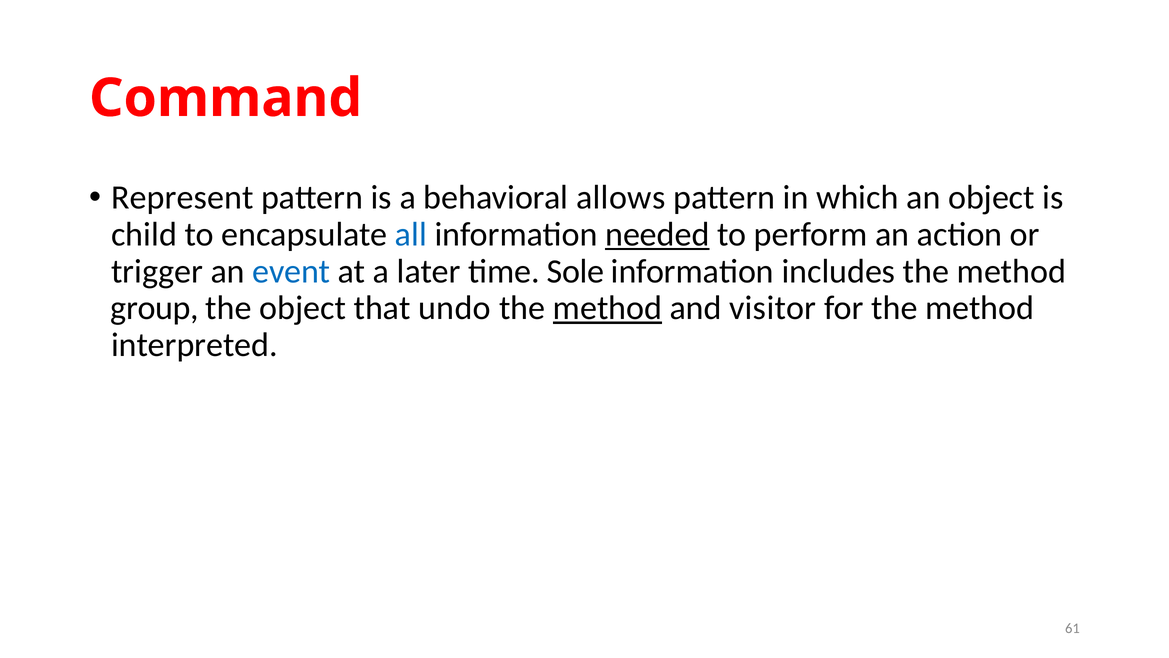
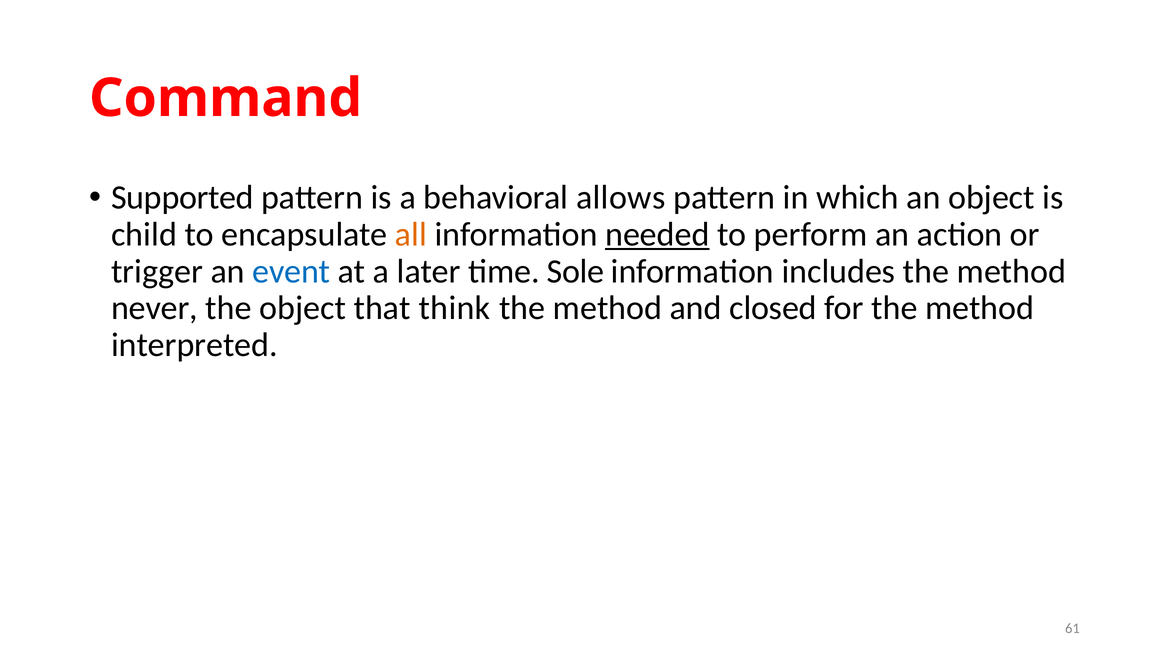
Represent: Represent -> Supported
all colour: blue -> orange
group: group -> never
undo: undo -> think
method at (608, 308) underline: present -> none
visitor: visitor -> closed
